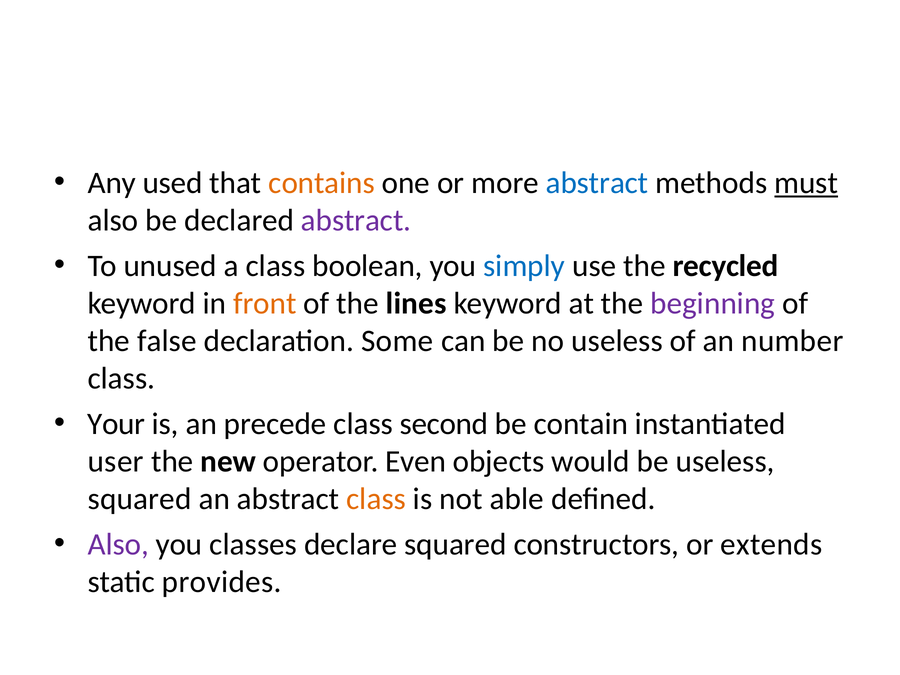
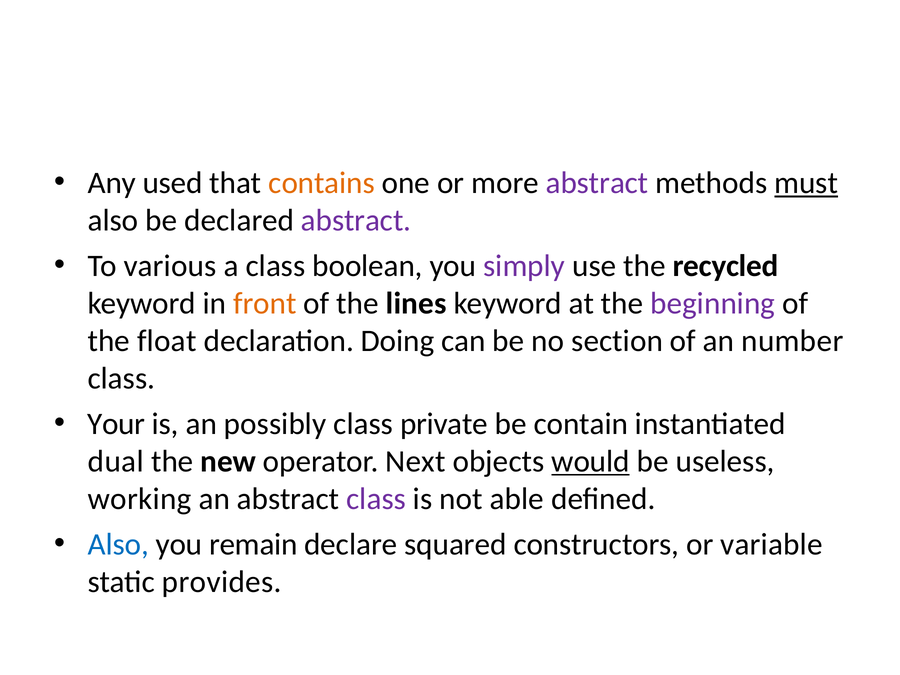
abstract at (597, 183) colour: blue -> purple
unused: unused -> various
simply colour: blue -> purple
false: false -> float
Some: Some -> Doing
no useless: useless -> section
precede: precede -> possibly
second: second -> private
user: user -> dual
Even: Even -> Next
would underline: none -> present
squared at (140, 499): squared -> working
class at (376, 499) colour: orange -> purple
Also at (118, 544) colour: purple -> blue
classes: classes -> remain
extends: extends -> variable
